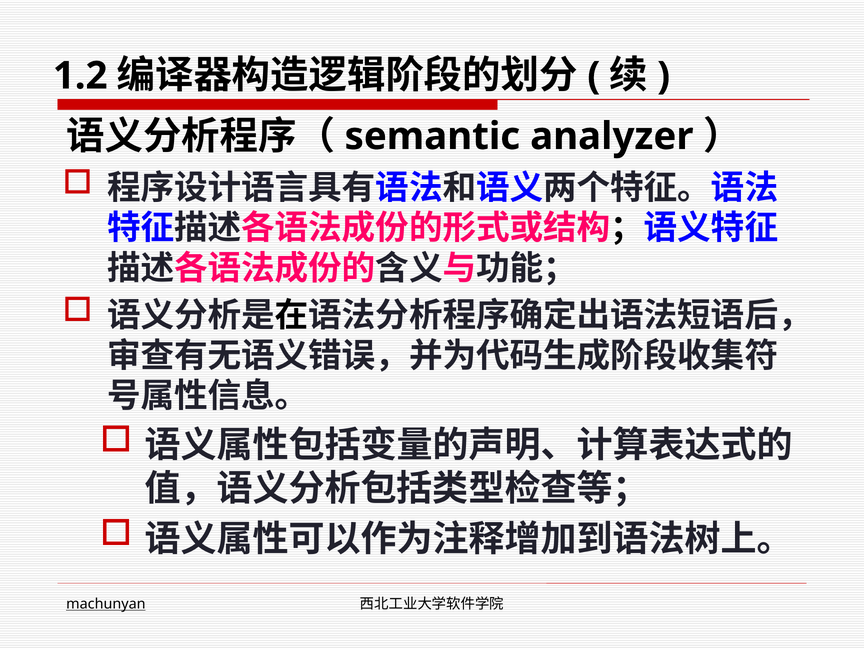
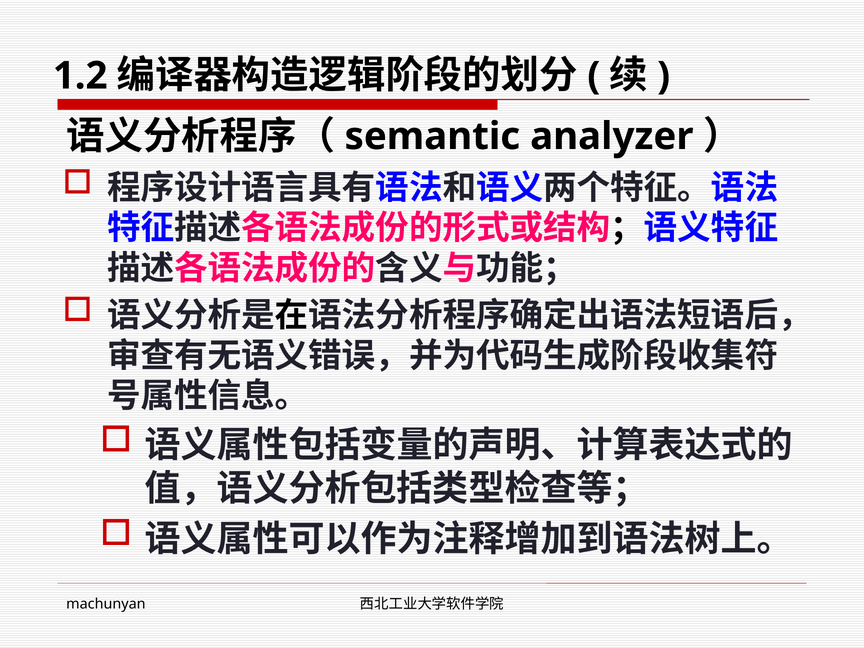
machunyan underline: present -> none
